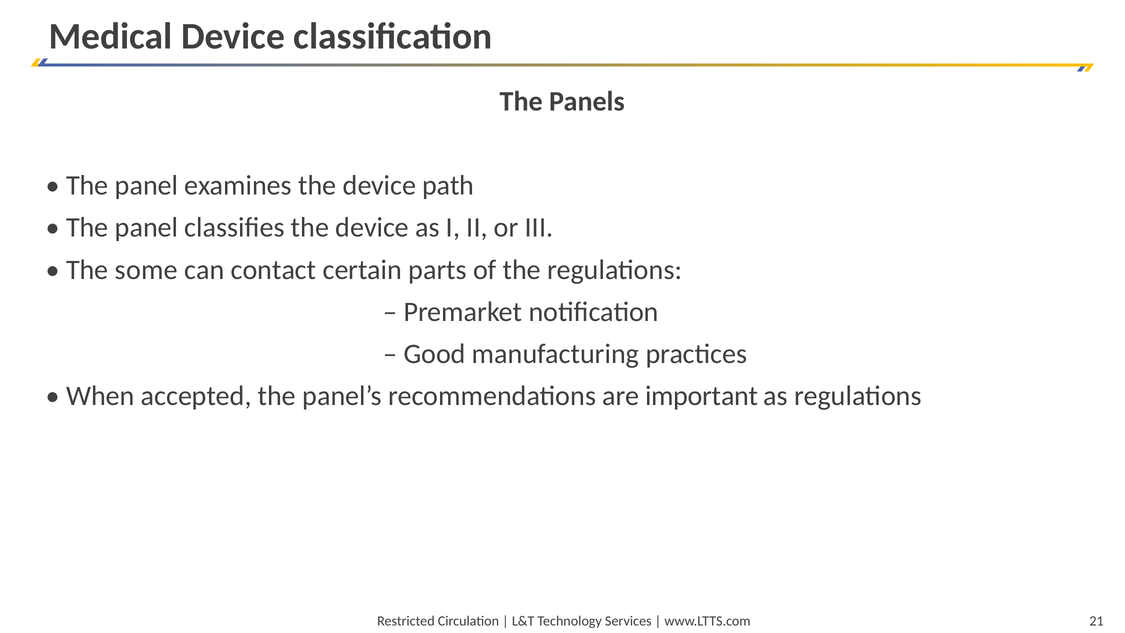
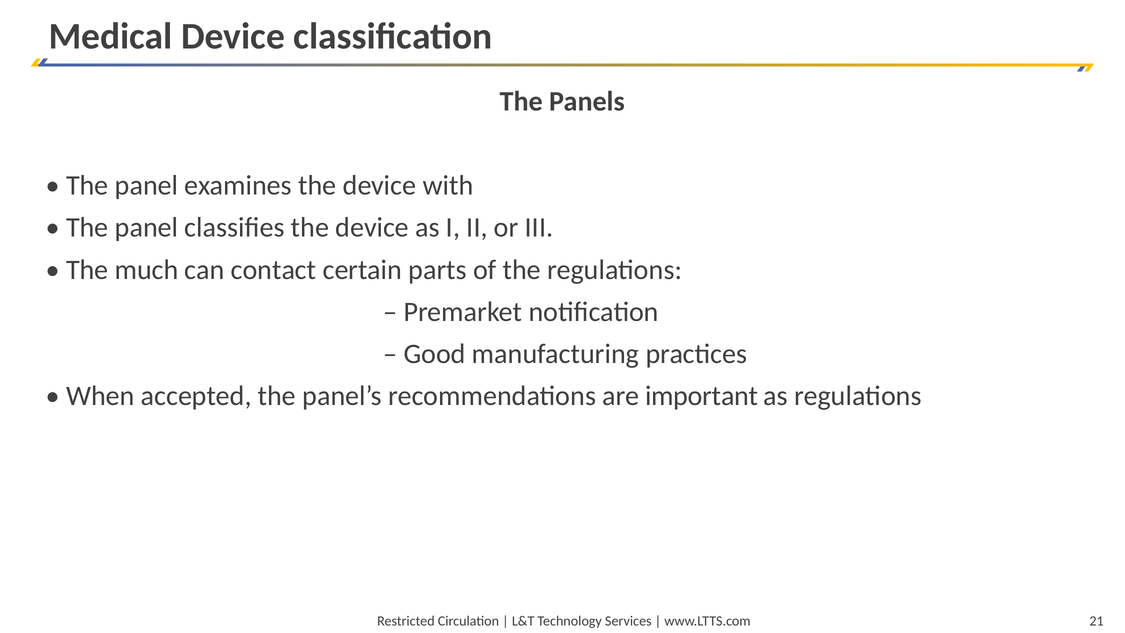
path: path -> with
some: some -> much
